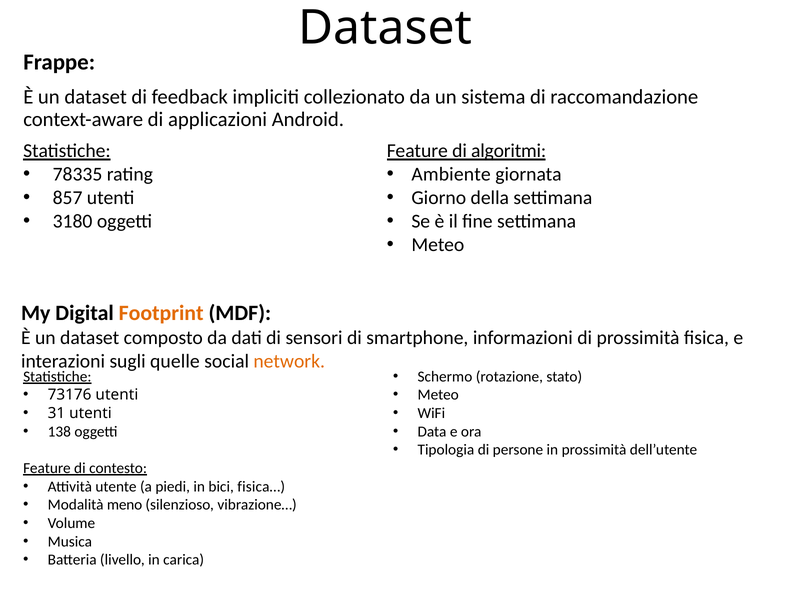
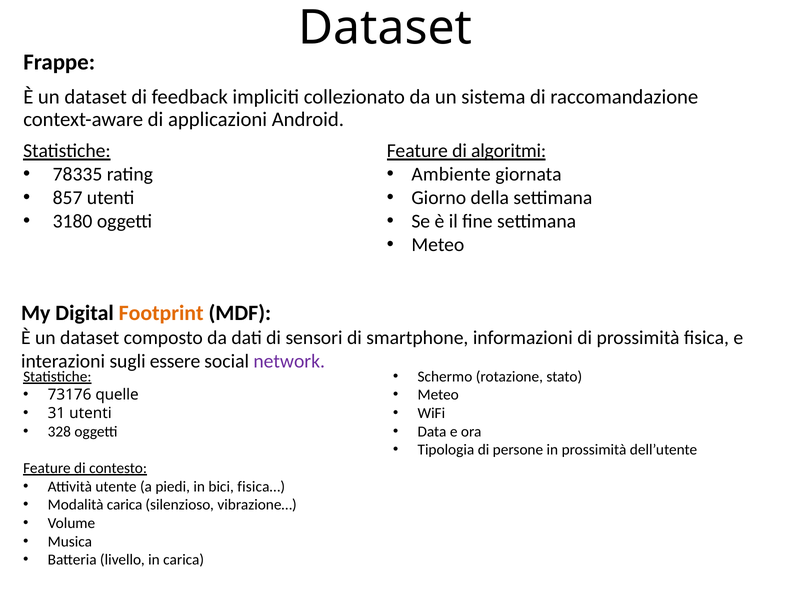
quelle: quelle -> essere
network colour: orange -> purple
73176 utenti: utenti -> quelle
138: 138 -> 328
Modalità meno: meno -> carica
